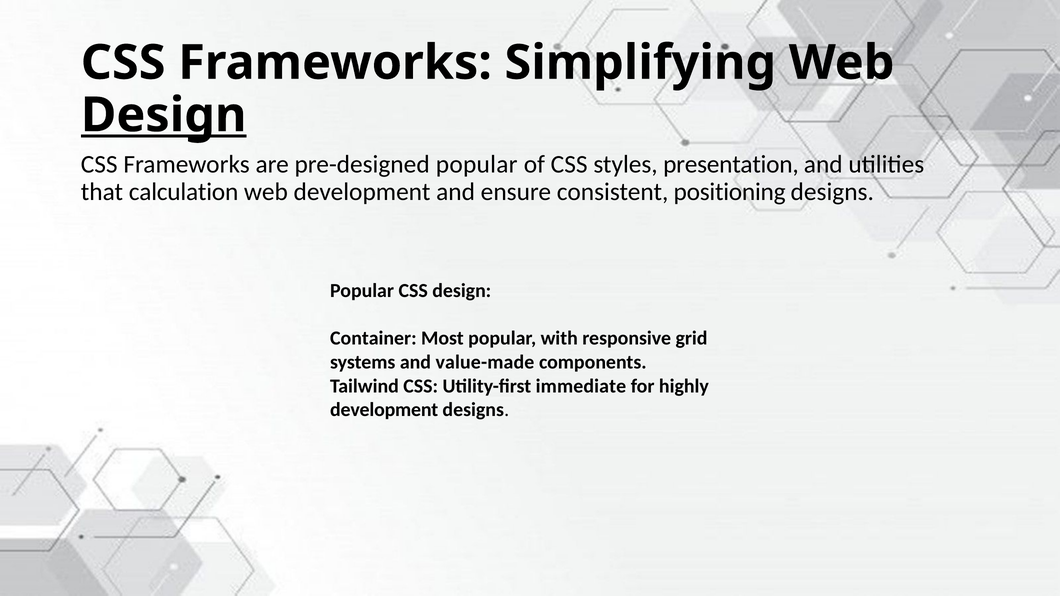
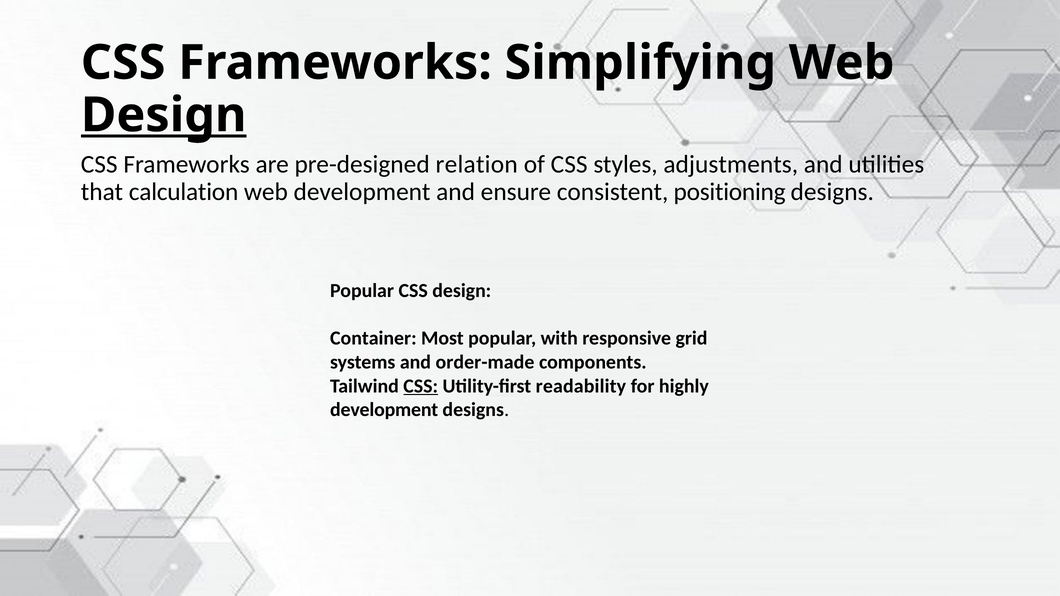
pre-designed popular: popular -> relation
presentation: presentation -> adjustments
value-made: value-made -> order-made
CSS at (421, 386) underline: none -> present
immediate: immediate -> readability
